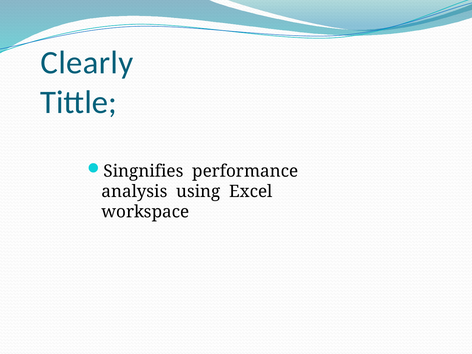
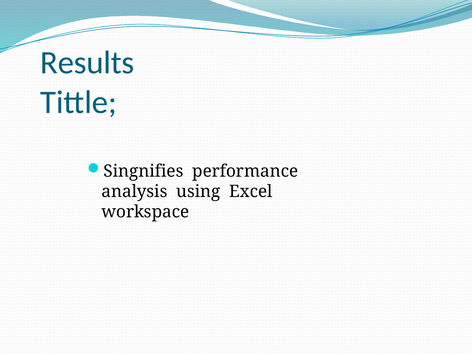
Clearly: Clearly -> Results
